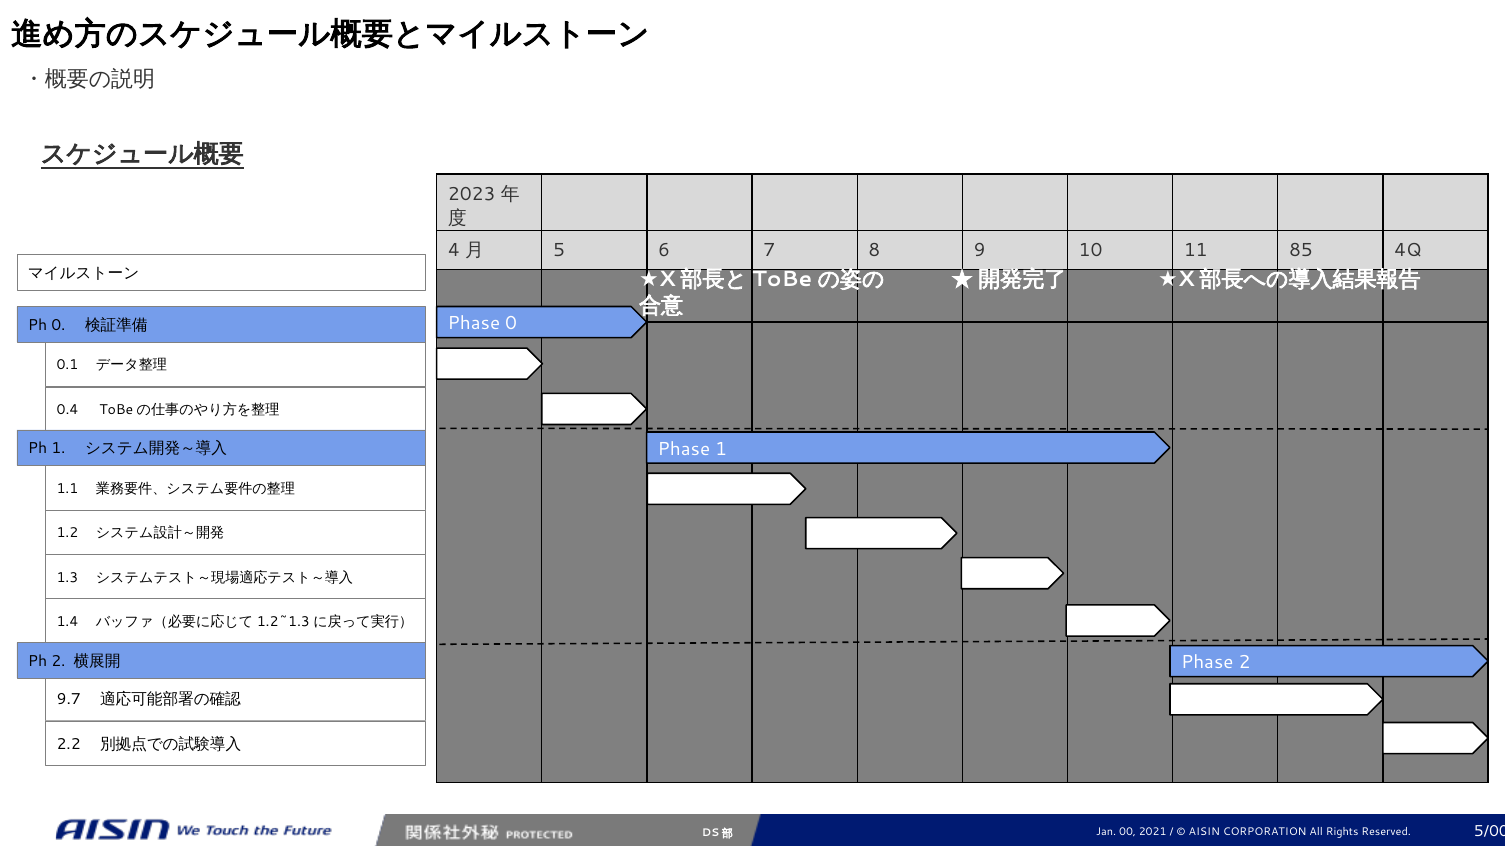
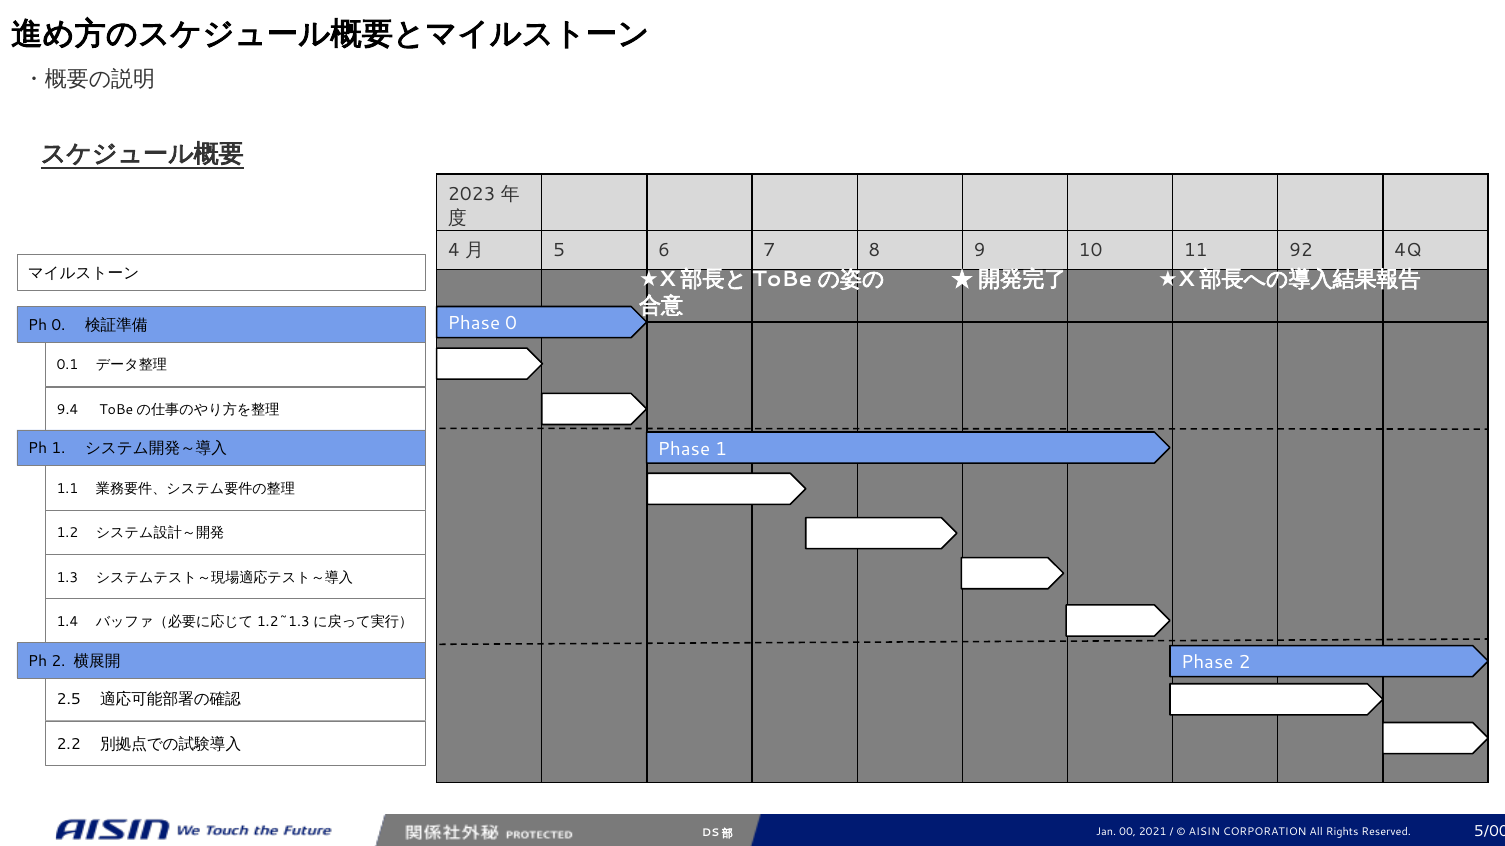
85: 85 -> 92
0.4: 0.4 -> 9.4
9.7: 9.7 -> 2.5
